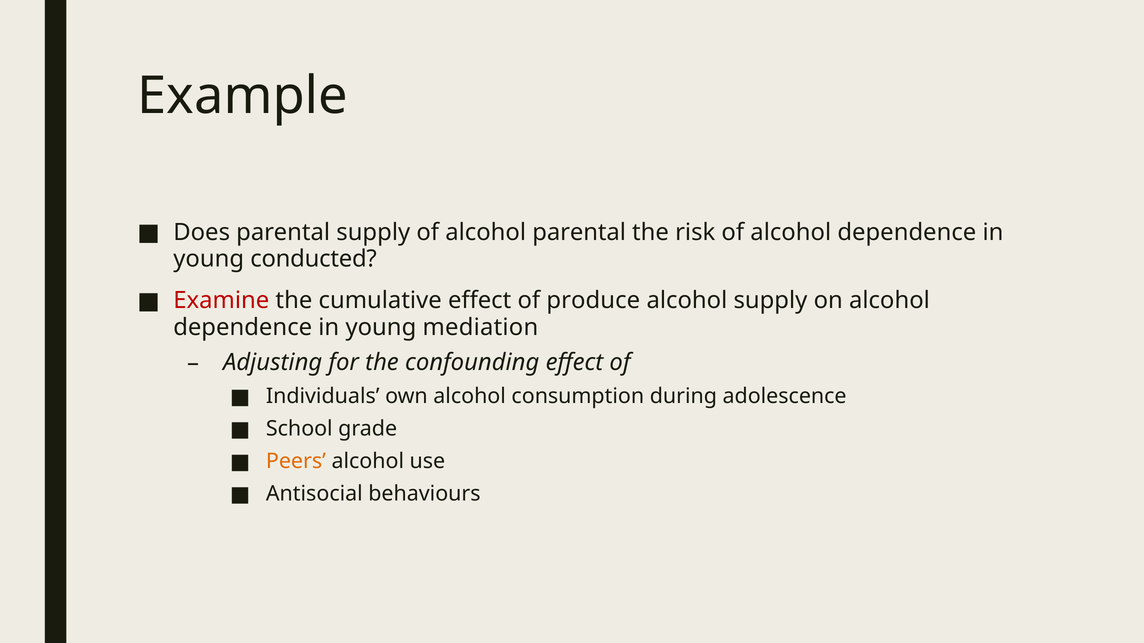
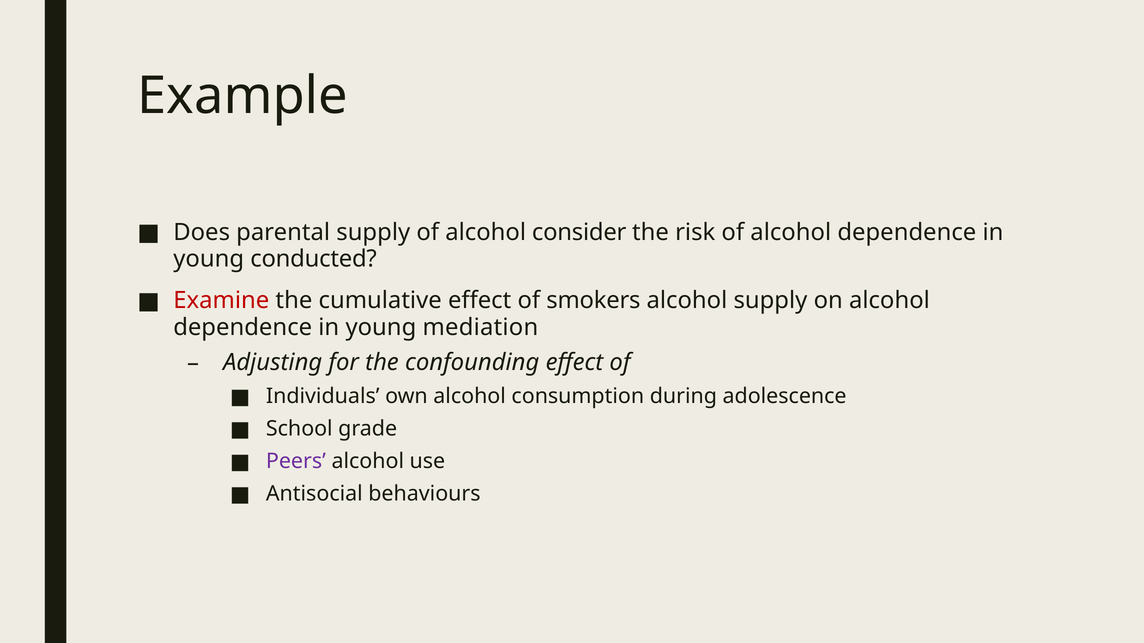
alcohol parental: parental -> consider
produce: produce -> smokers
Peers colour: orange -> purple
